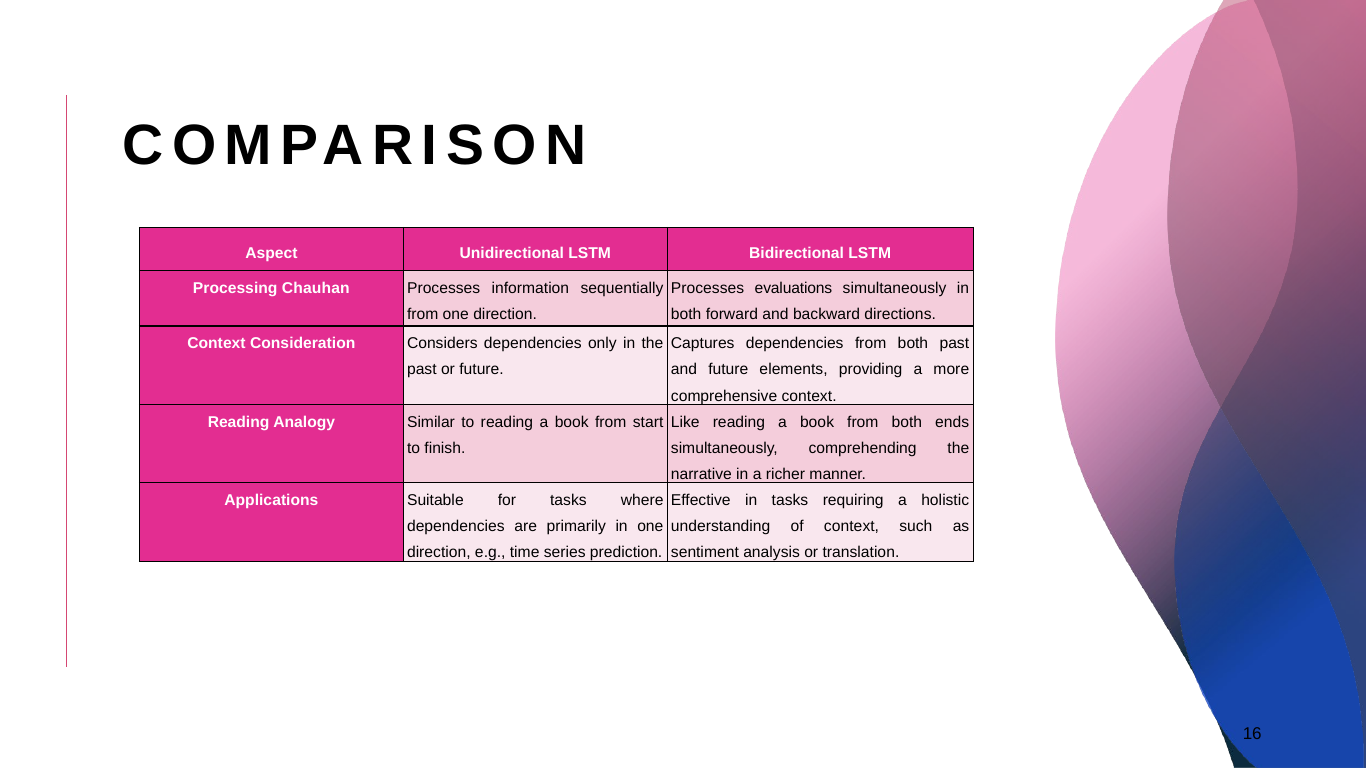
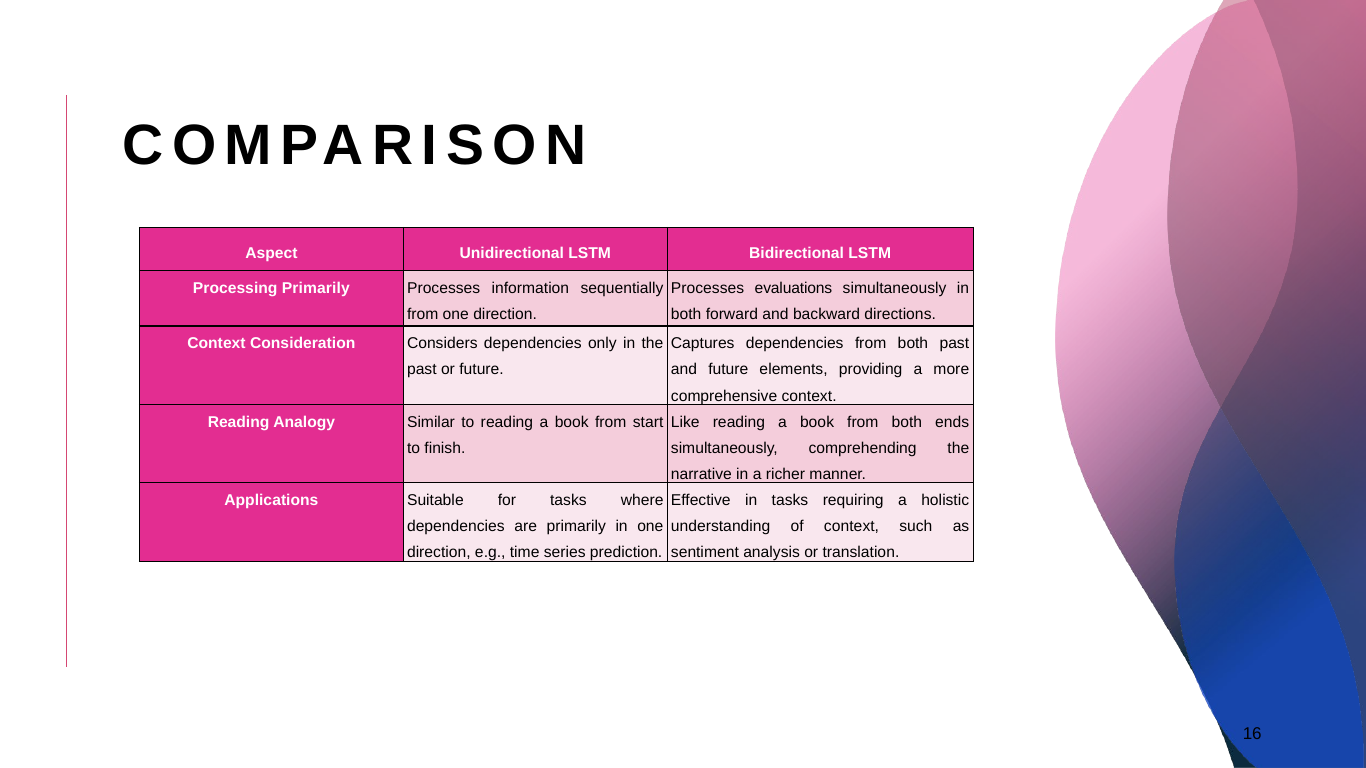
Processing Chauhan: Chauhan -> Primarily
